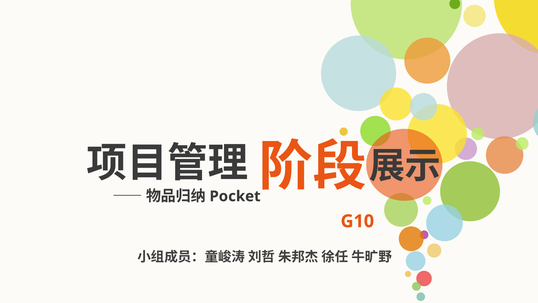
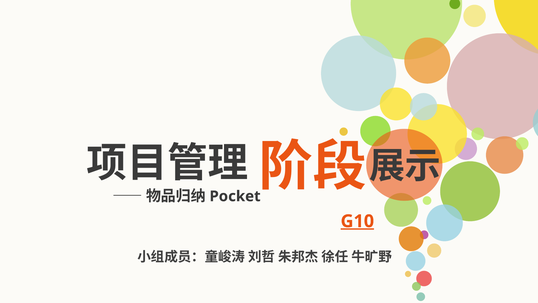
G10 underline: none -> present
